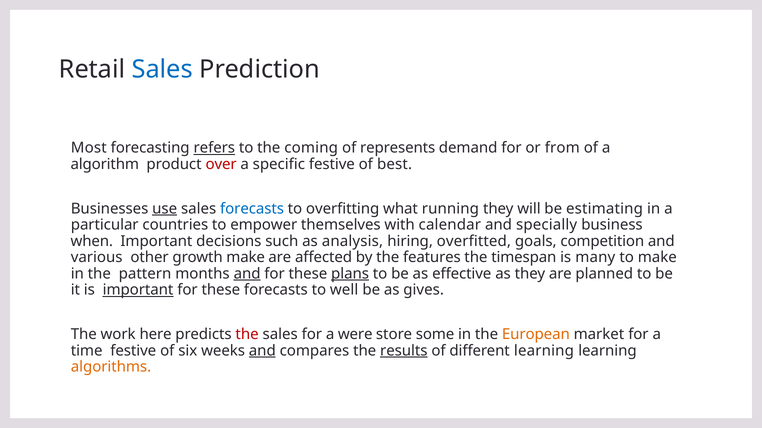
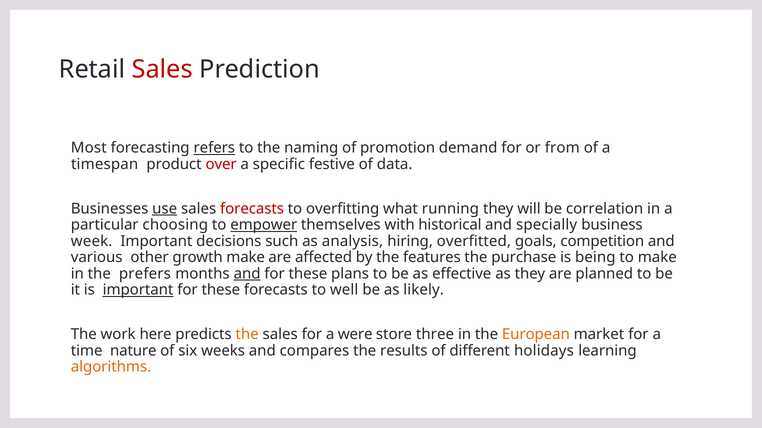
Sales at (162, 69) colour: blue -> red
coming: coming -> naming
represents: represents -> promotion
algorithm: algorithm -> timespan
best: best -> data
forecasts at (252, 209) colour: blue -> red
estimating: estimating -> correlation
countries: countries -> choosing
empower underline: none -> present
calendar: calendar -> historical
when: when -> week
timespan: timespan -> purchase
many: many -> being
pattern: pattern -> prefers
plans underline: present -> none
gives: gives -> likely
the at (247, 335) colour: red -> orange
some: some -> three
time festive: festive -> nature
and at (262, 351) underline: present -> none
results underline: present -> none
different learning: learning -> holidays
